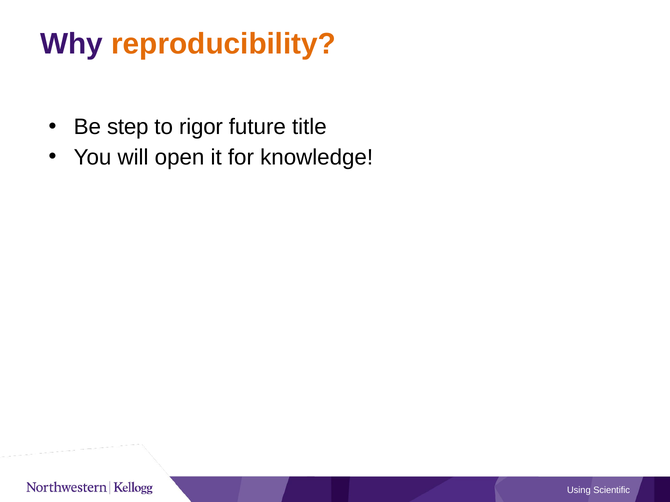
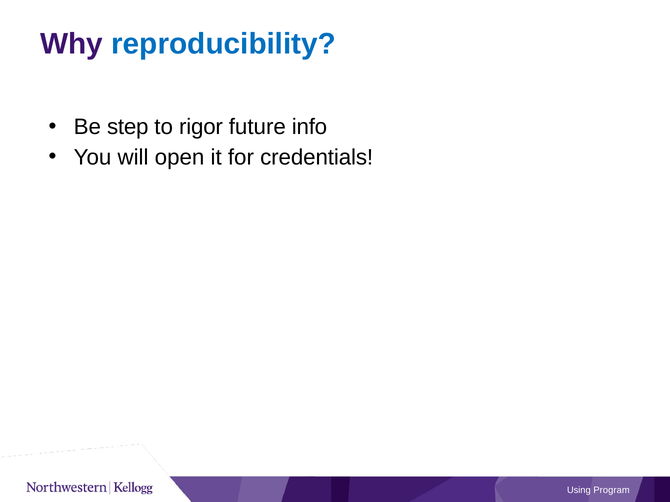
reproducibility colour: orange -> blue
title: title -> info
knowledge: knowledge -> credentials
Scientific: Scientific -> Program
